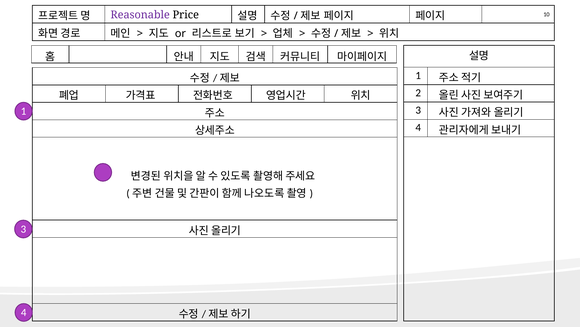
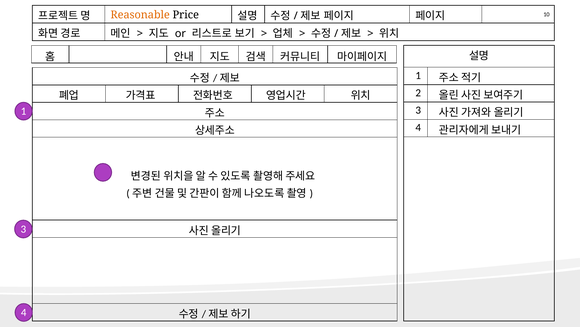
Reasonable colour: purple -> orange
